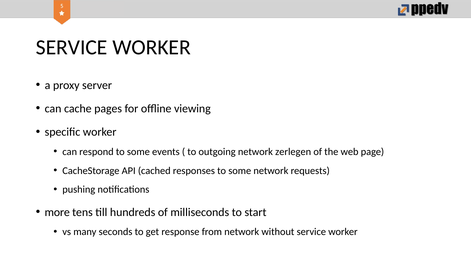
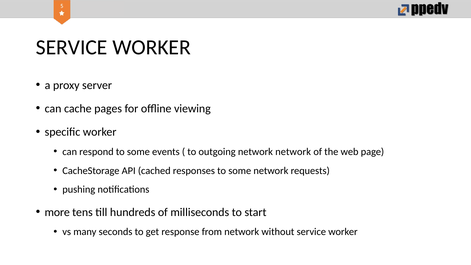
network zerlegen: zerlegen -> network
